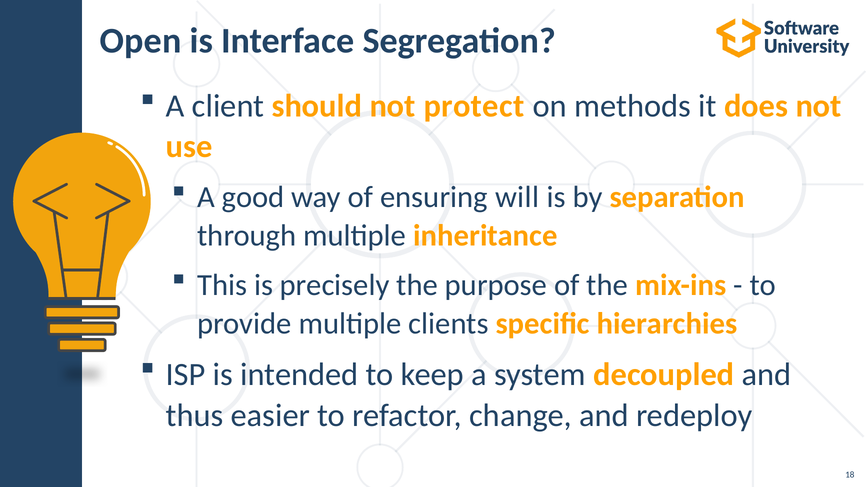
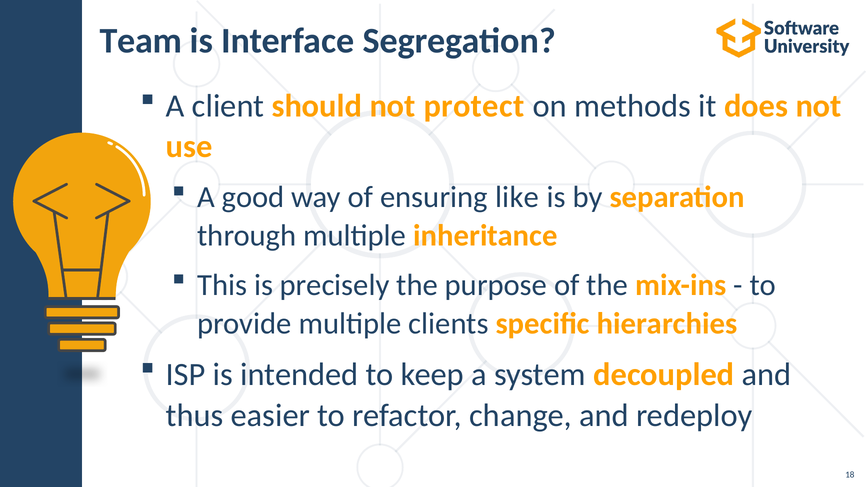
Open: Open -> Team
will: will -> like
